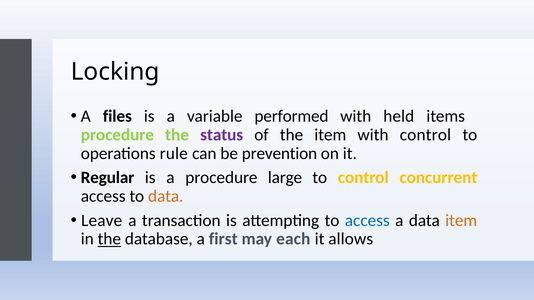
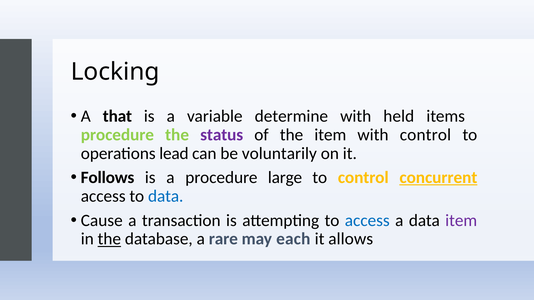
files: files -> that
performed: performed -> determine
rule: rule -> lead
prevention: prevention -> voluntarily
Regular: Regular -> Follows
concurrent underline: none -> present
data at (166, 196) colour: orange -> blue
Leave: Leave -> Cause
item at (461, 221) colour: orange -> purple
first: first -> rare
